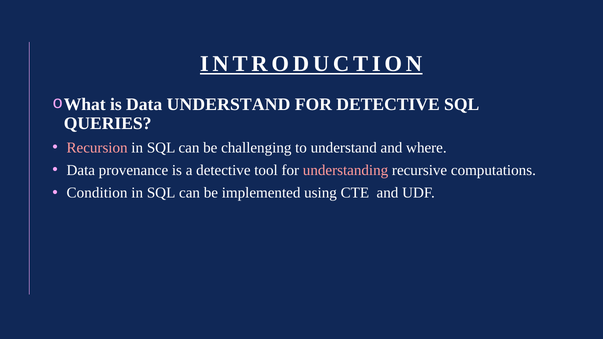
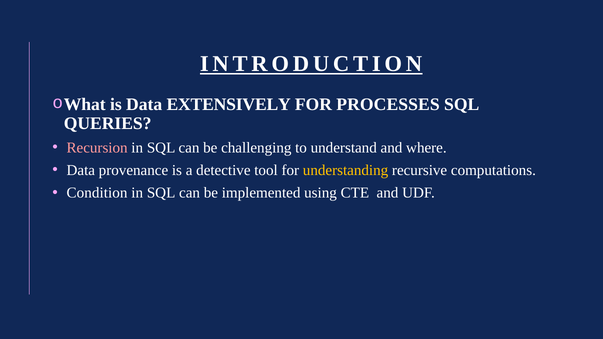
Data UNDERSTAND: UNDERSTAND -> EXTENSIVELY
FOR DETECTIVE: DETECTIVE -> PROCESSES
understanding colour: pink -> yellow
